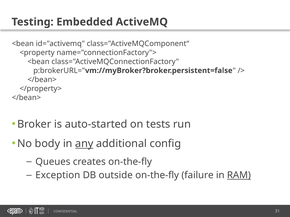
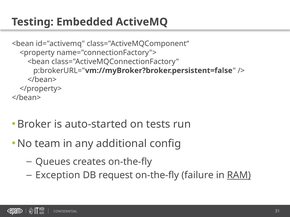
body: body -> team
any underline: present -> none
outside: outside -> request
